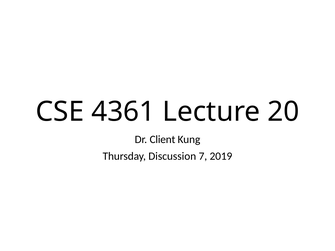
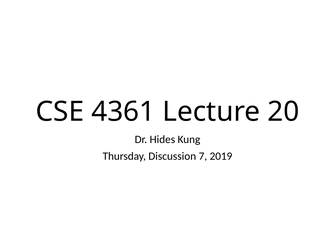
Client: Client -> Hides
